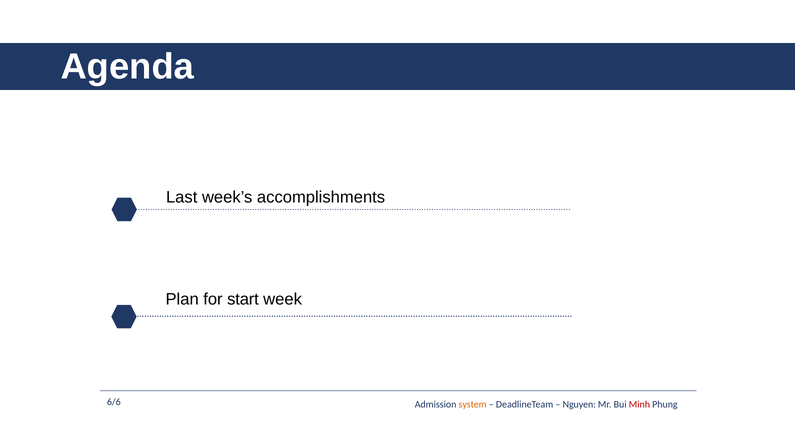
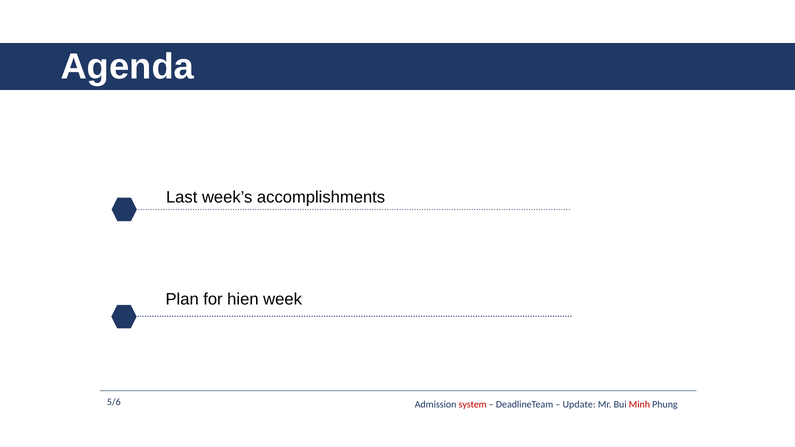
start: start -> hien
6/6: 6/6 -> 5/6
system colour: orange -> red
Nguyen: Nguyen -> Update
